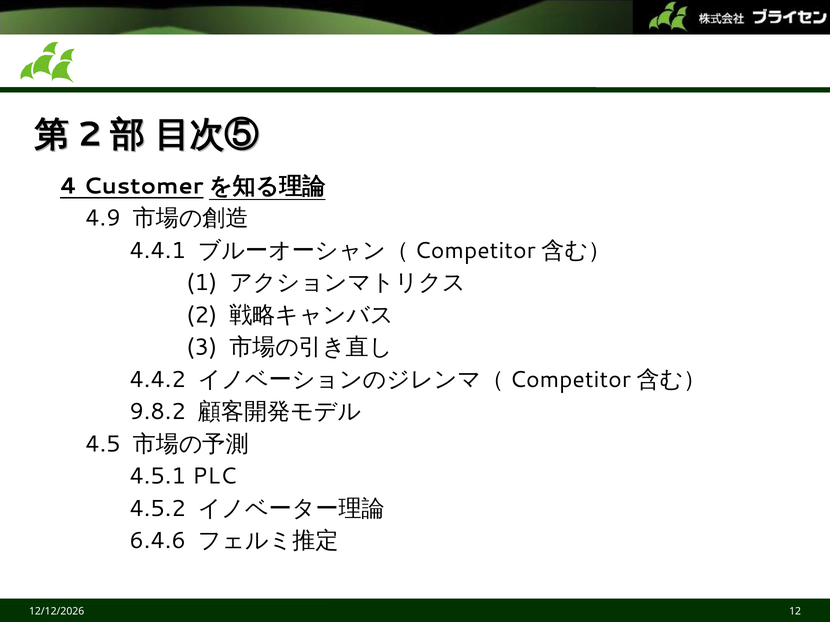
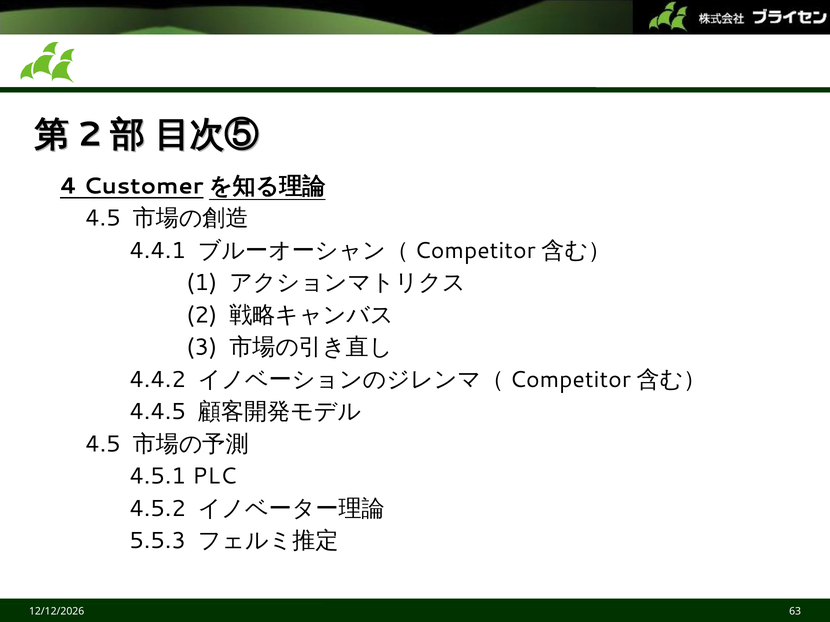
4.9 at (103, 218): 4.9 -> 4.5
9.8.2: 9.8.2 -> 4.4.5
6.4.6: 6.4.6 -> 5.5.3
12: 12 -> 63
